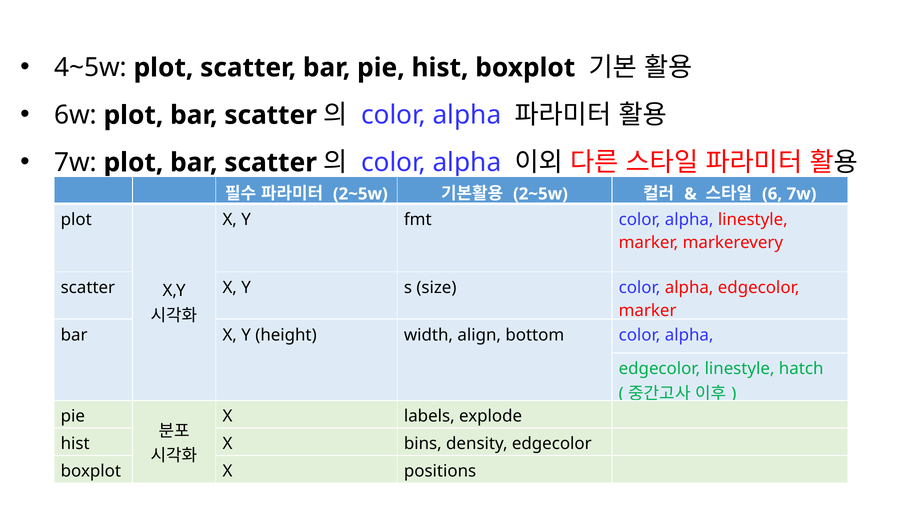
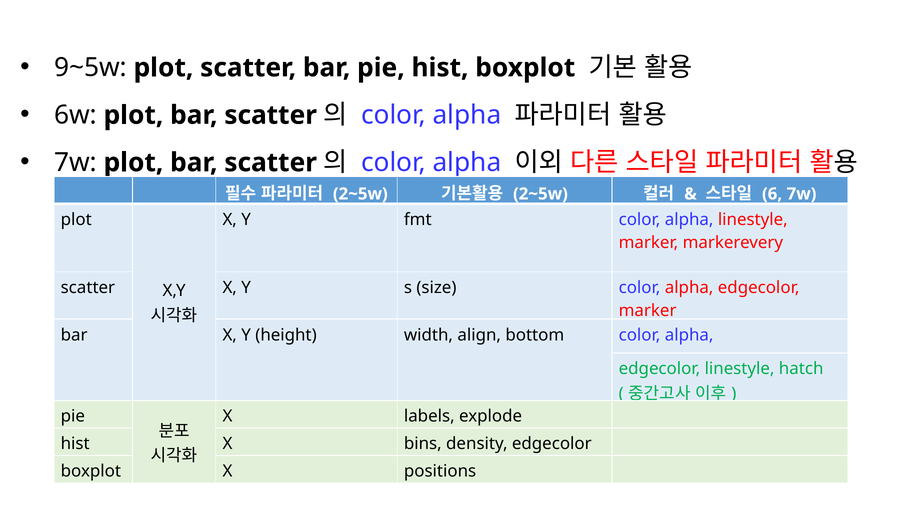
4~5w: 4~5w -> 9~5w
